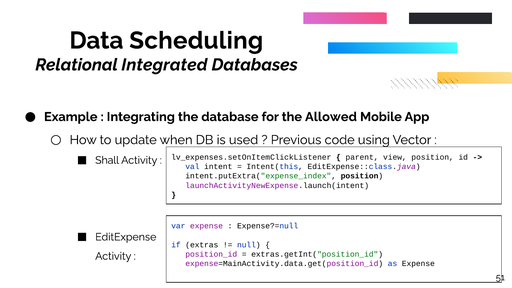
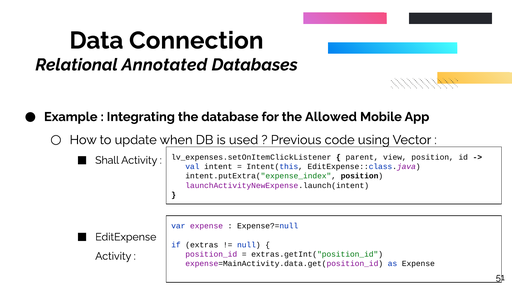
Scheduling: Scheduling -> Connection
Integrated: Integrated -> Annotated
